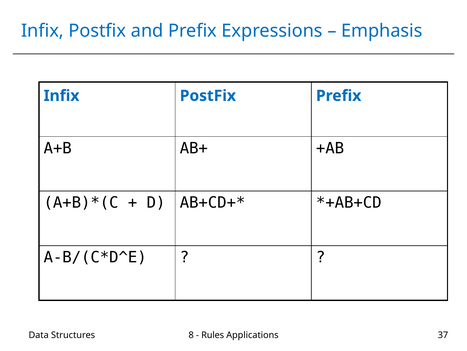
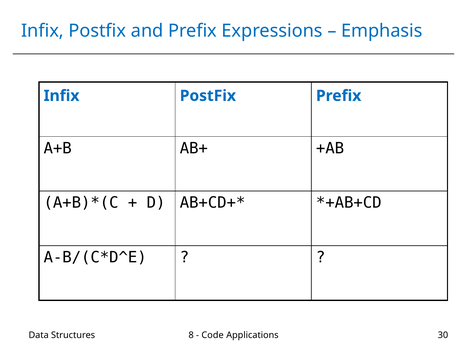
Rules: Rules -> Code
37: 37 -> 30
